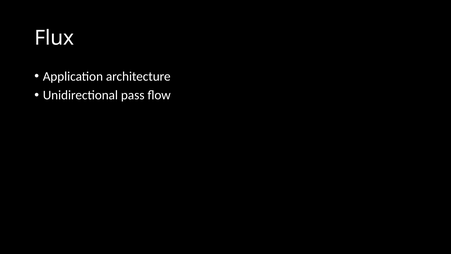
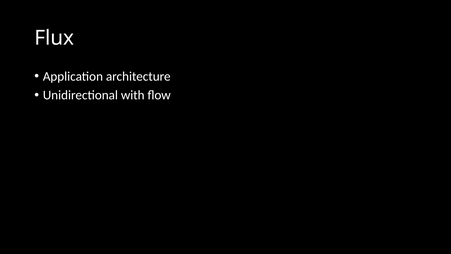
pass: pass -> with
